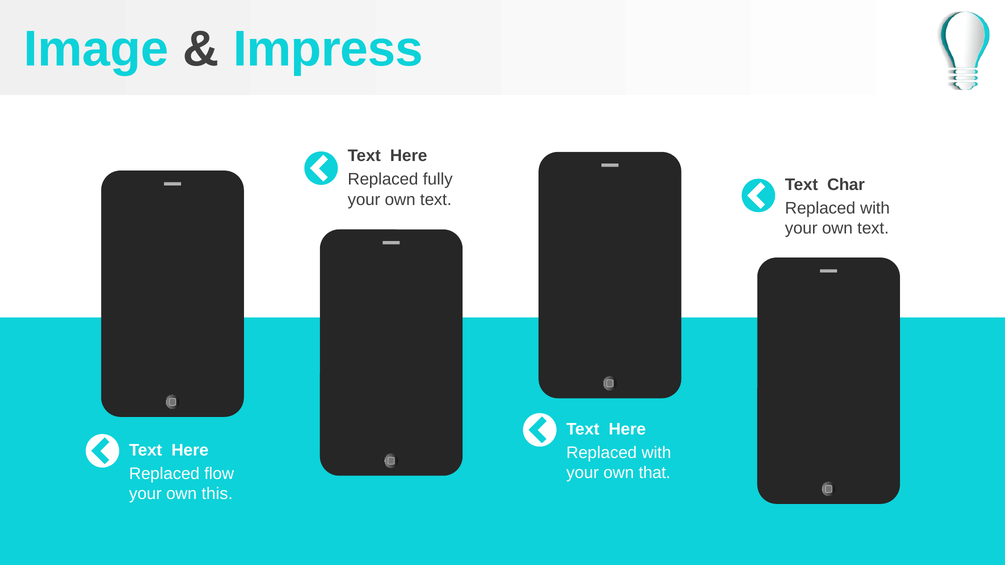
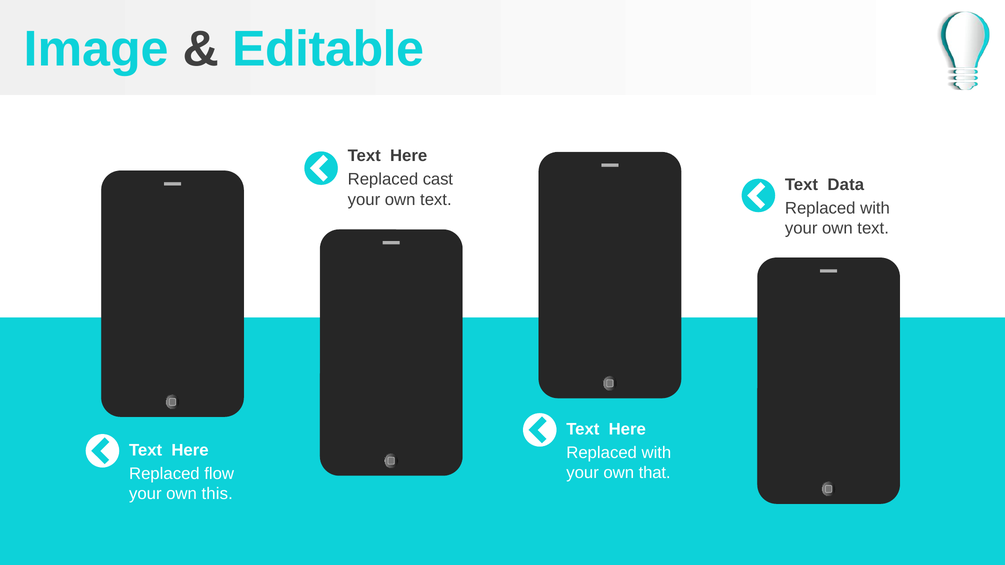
Impress: Impress -> Editable
fully: fully -> cast
Char: Char -> Data
